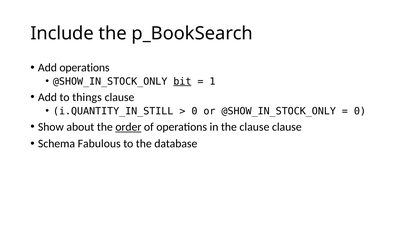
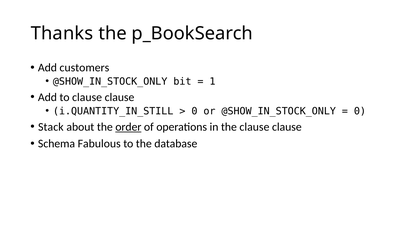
Include: Include -> Thanks
Add operations: operations -> customers
bit underline: present -> none
to things: things -> clause
Show: Show -> Stack
